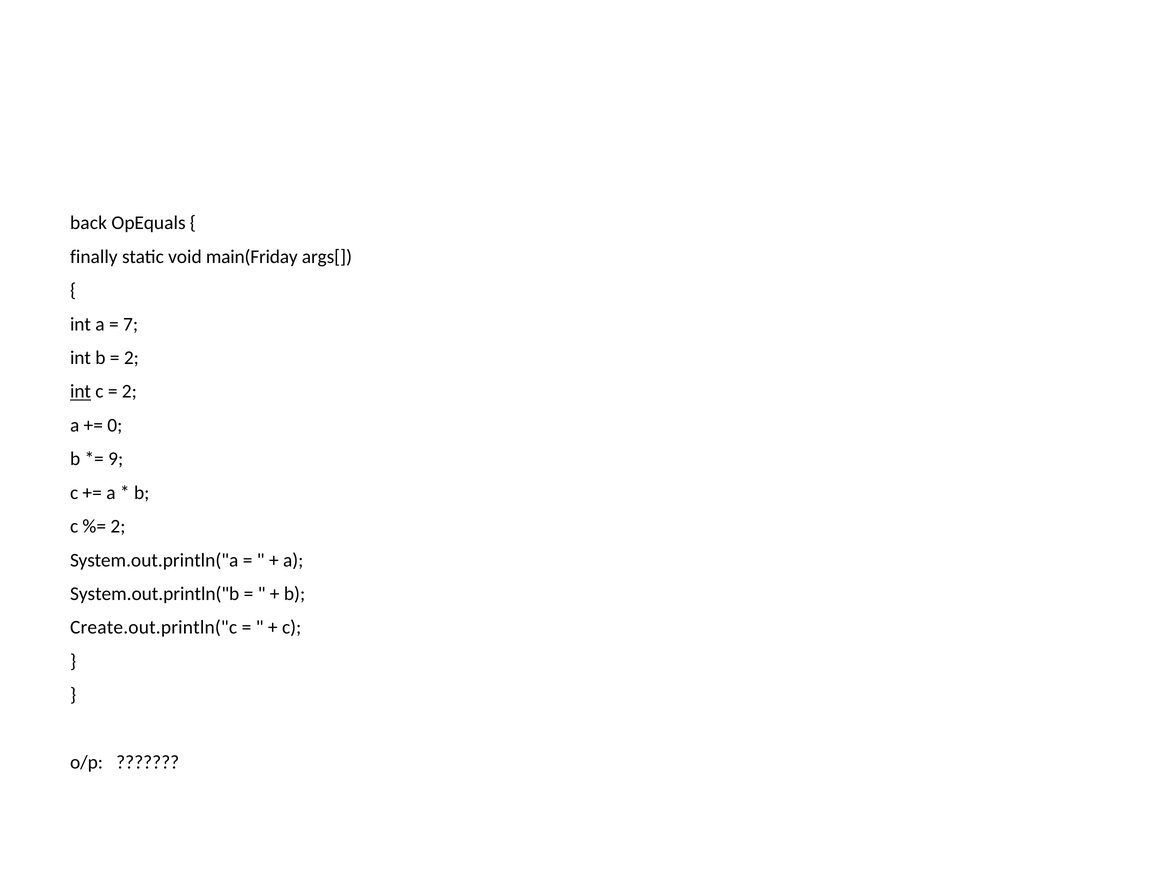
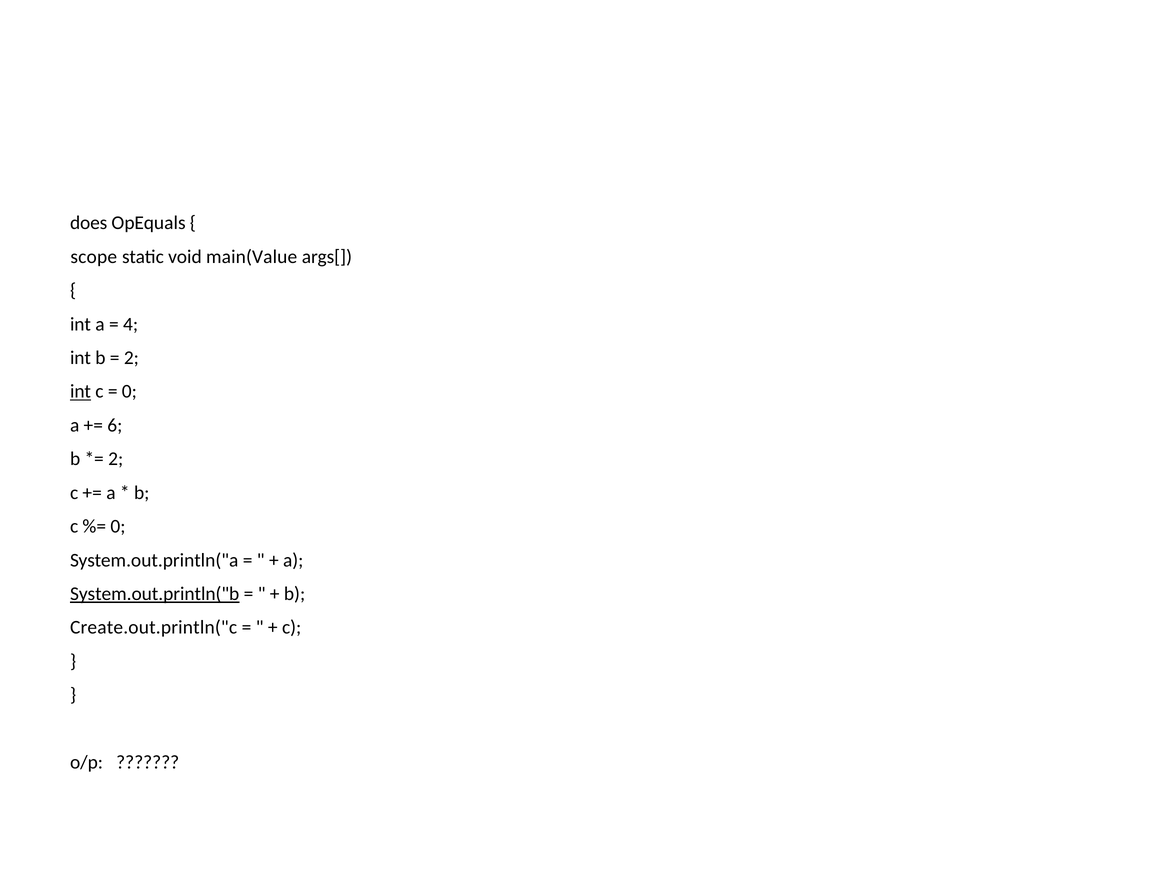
back: back -> does
finally: finally -> scope
main(Friday: main(Friday -> main(Value
7: 7 -> 4
2 at (129, 392): 2 -> 0
0: 0 -> 6
9 at (116, 459): 9 -> 2
2 at (118, 527): 2 -> 0
System.out.println("b underline: none -> present
